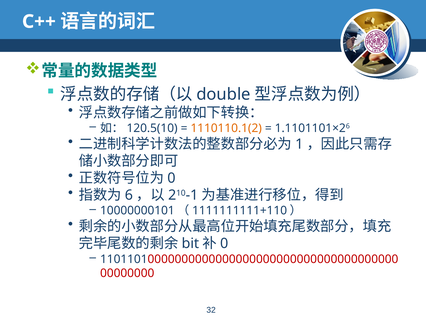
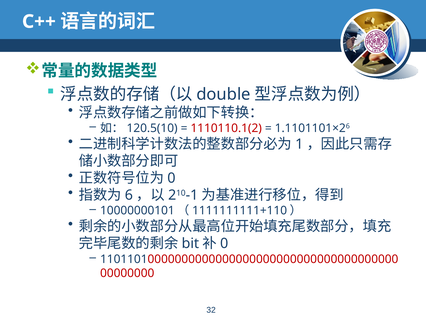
1110110.1(2 colour: orange -> red
